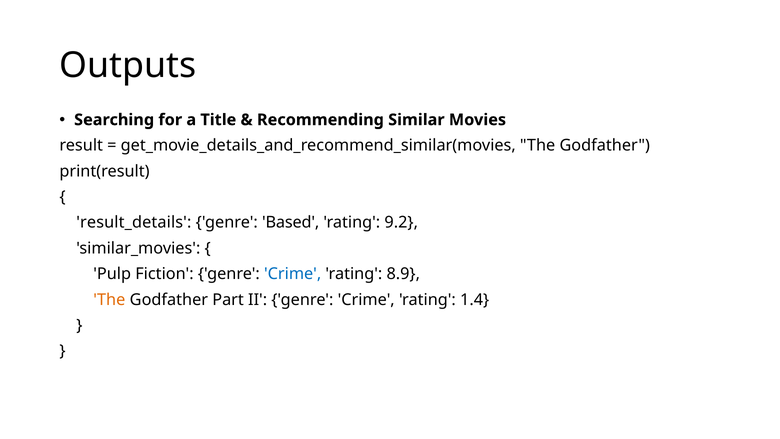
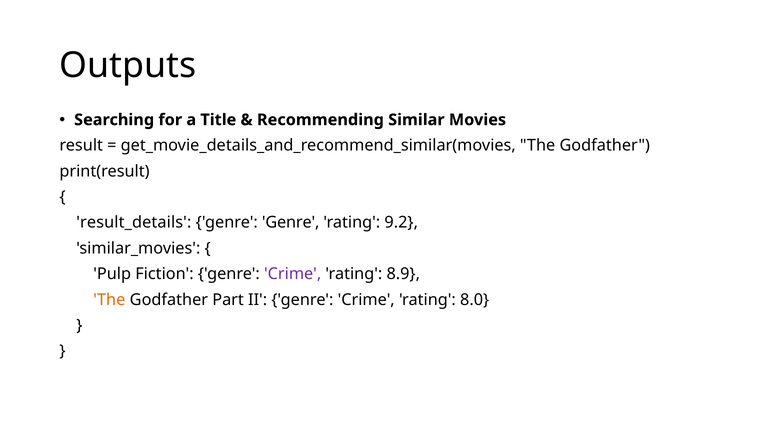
genre Based: Based -> Genre
Crime at (293, 274) colour: blue -> purple
1.4: 1.4 -> 8.0
